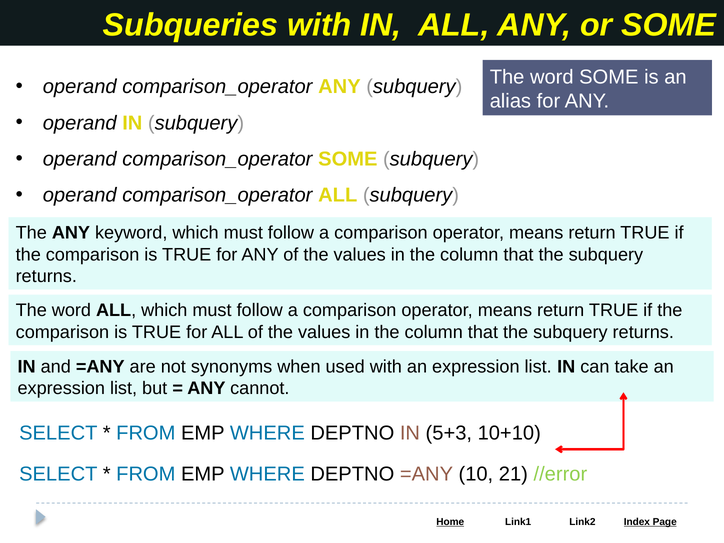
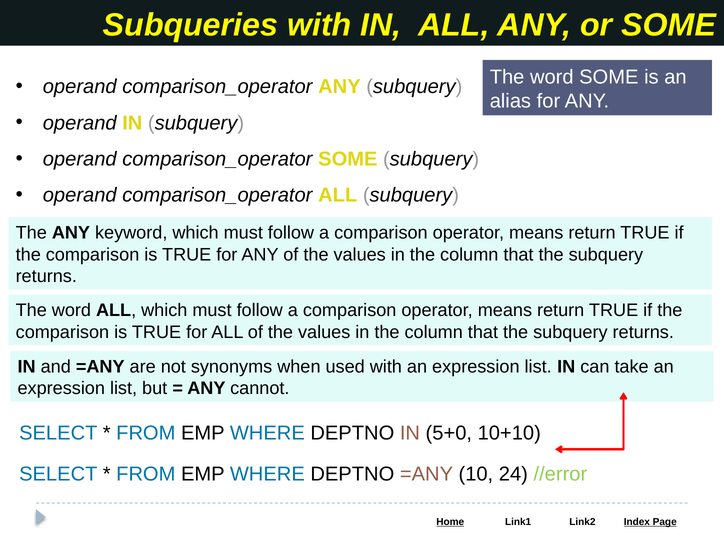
5+3: 5+3 -> 5+0
21: 21 -> 24
